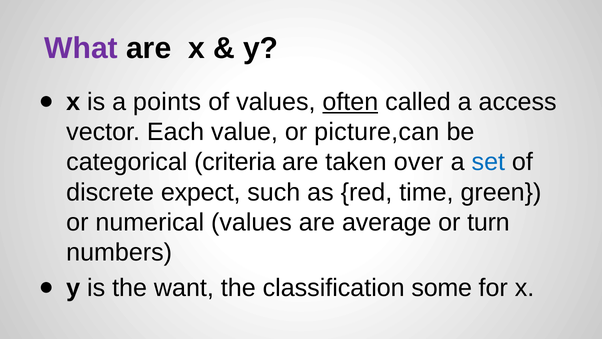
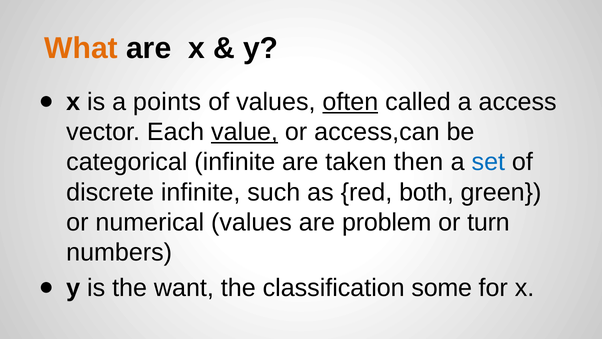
What colour: purple -> orange
value underline: none -> present
picture,can: picture,can -> access,can
categorical criteria: criteria -> infinite
over: over -> then
discrete expect: expect -> infinite
time: time -> both
average: average -> problem
